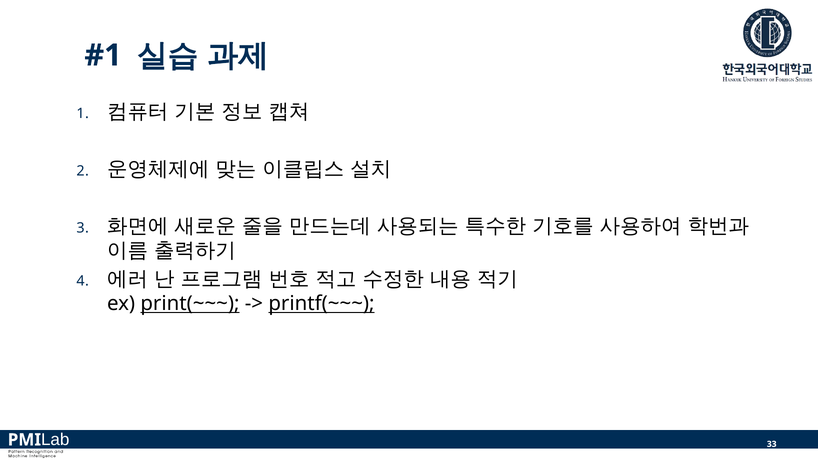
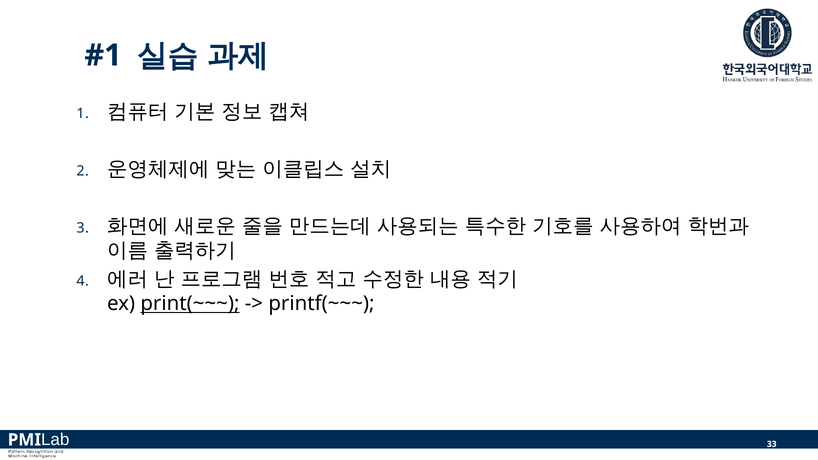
printf(~~~ underline: present -> none
